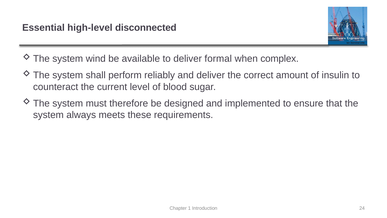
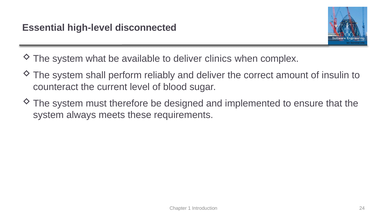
wind: wind -> what
formal: formal -> clinics
